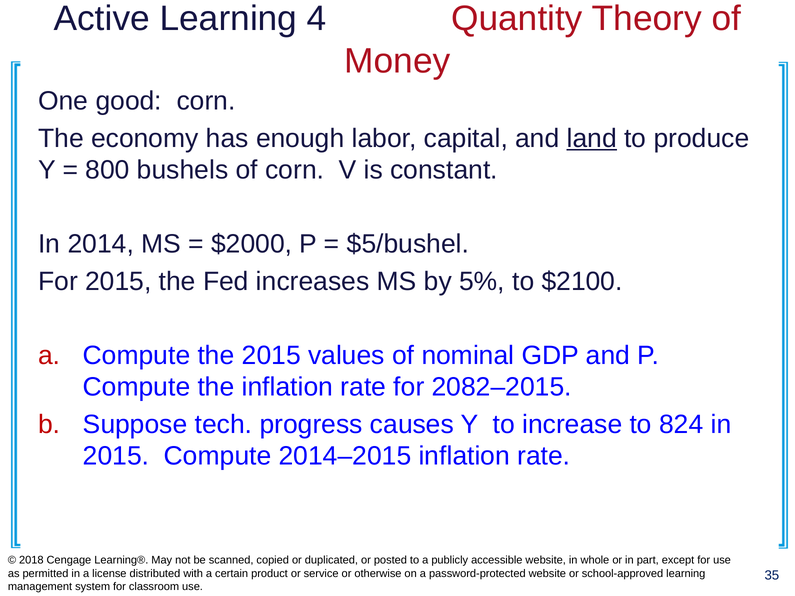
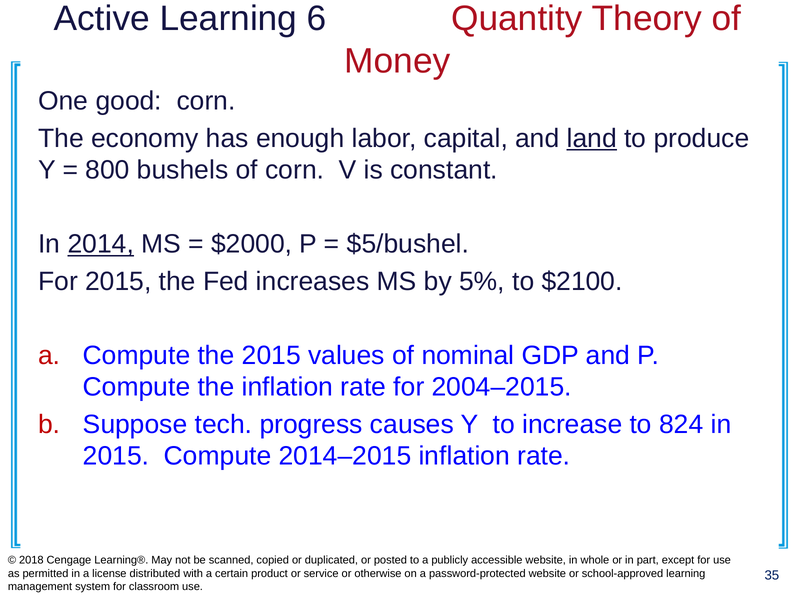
4: 4 -> 6
2014 underline: none -> present
2082–2015: 2082–2015 -> 2004–2015
